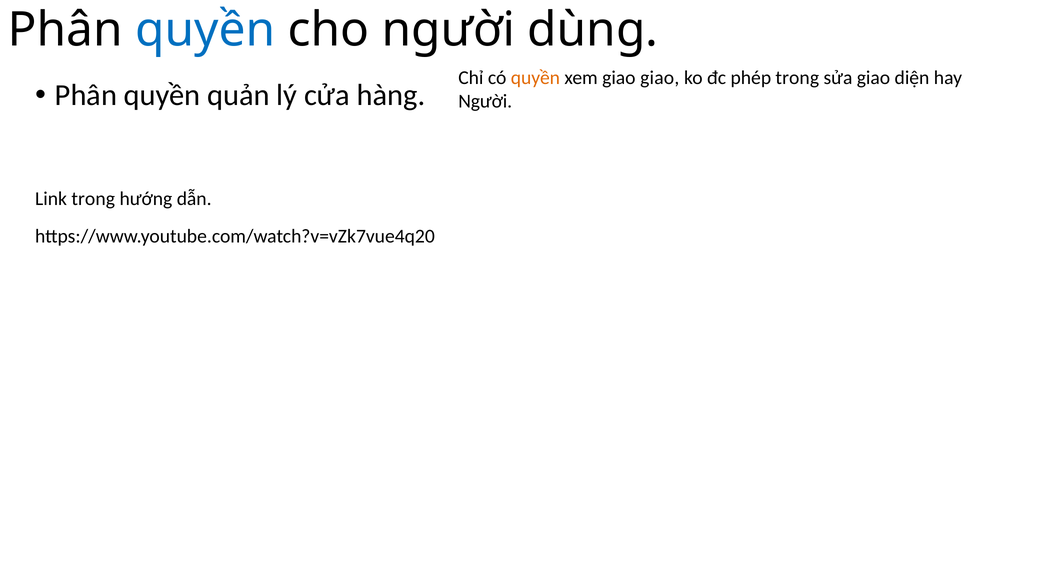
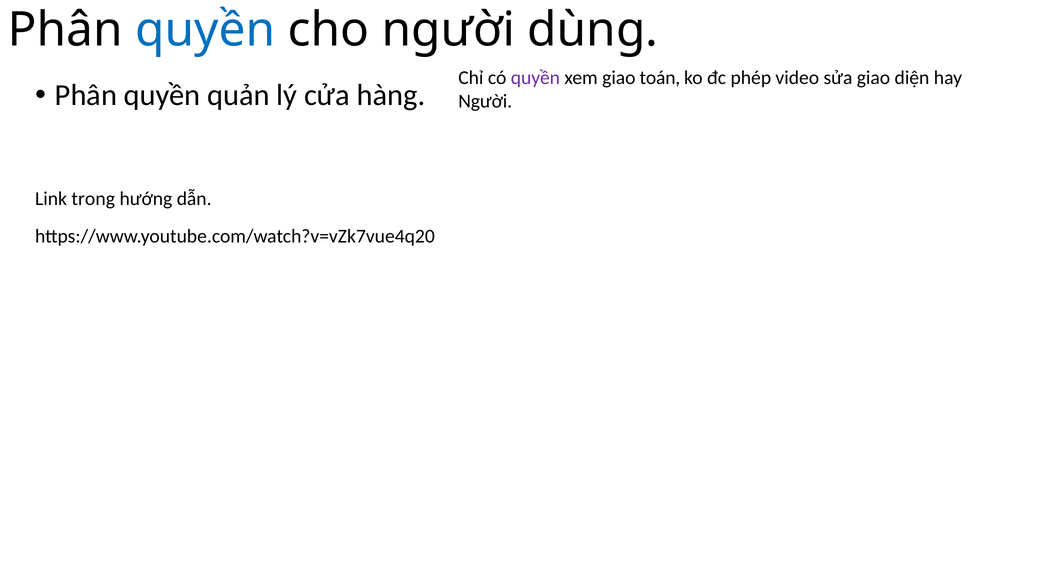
quyền at (535, 78) colour: orange -> purple
giao giao: giao -> toán
phép trong: trong -> video
